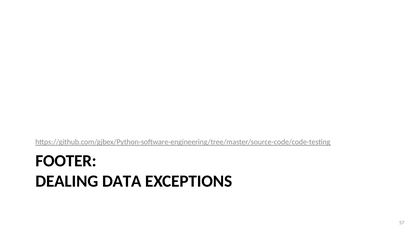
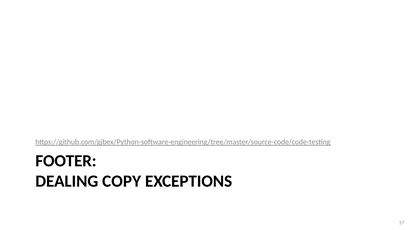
DATA: DATA -> COPY
